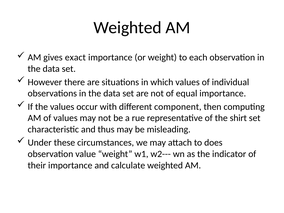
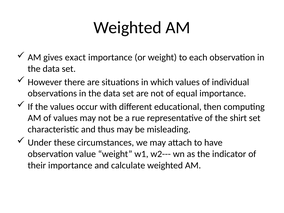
component: component -> educational
does: does -> have
